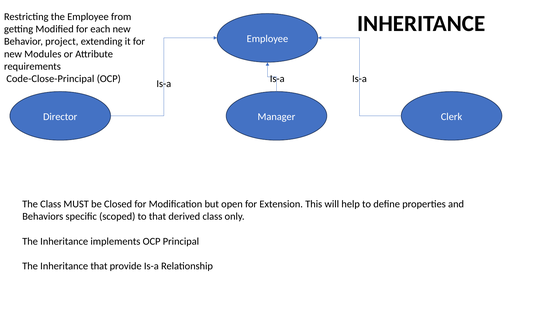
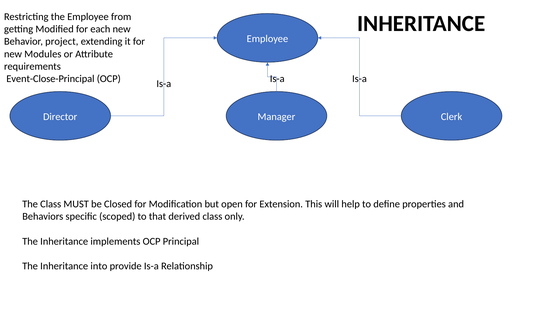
Code-Close-Principal: Code-Close-Principal -> Event-Close-Principal
Inheritance that: that -> into
